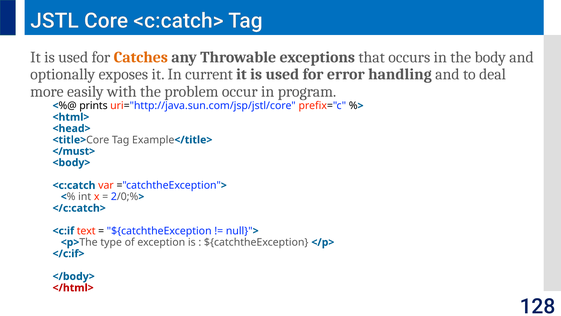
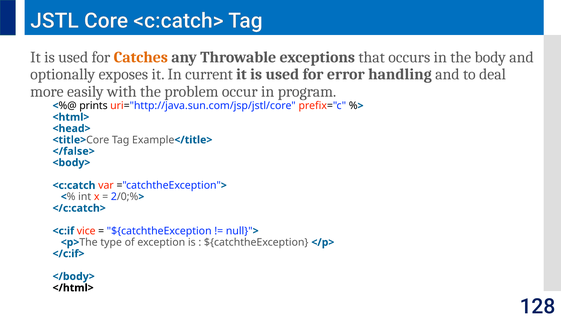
</must>: </must> -> </false>
text: text -> vice
</html> colour: red -> black
